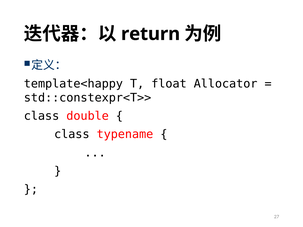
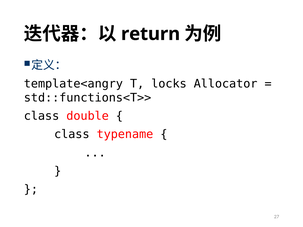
template<happy: template<happy -> template<angry
float: float -> locks
std::constexpr<T>>: std::constexpr<T>> -> std::functions<T>>
